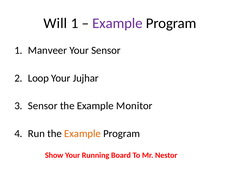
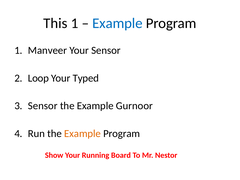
Will: Will -> This
Example at (117, 23) colour: purple -> blue
Jujhar: Jujhar -> Typed
Monitor: Monitor -> Gurnoor
